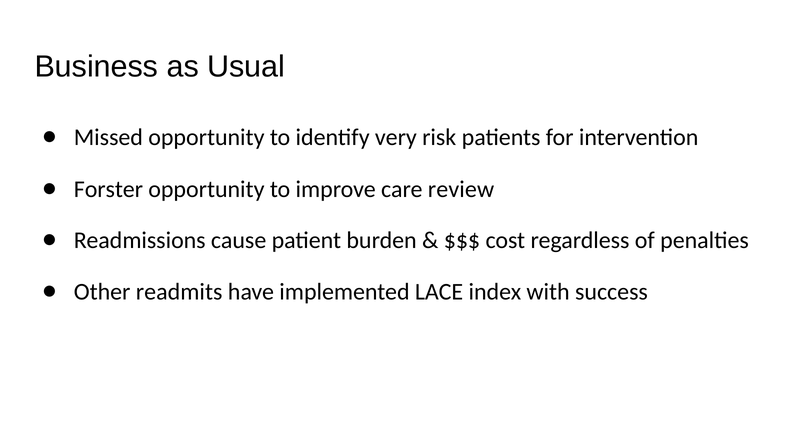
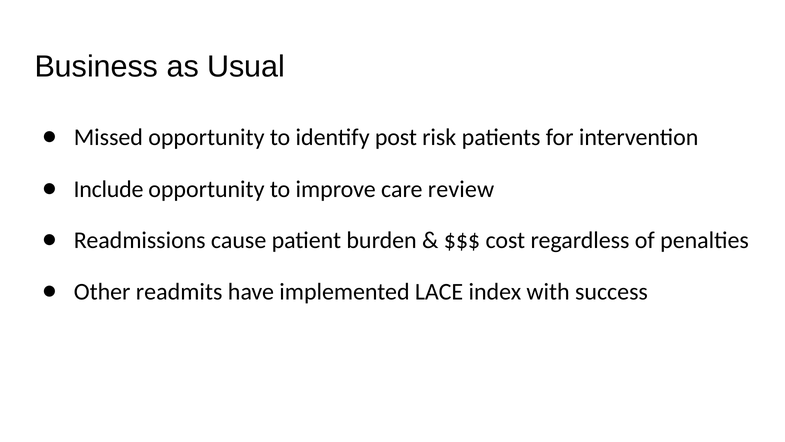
very: very -> post
Forster: Forster -> Include
